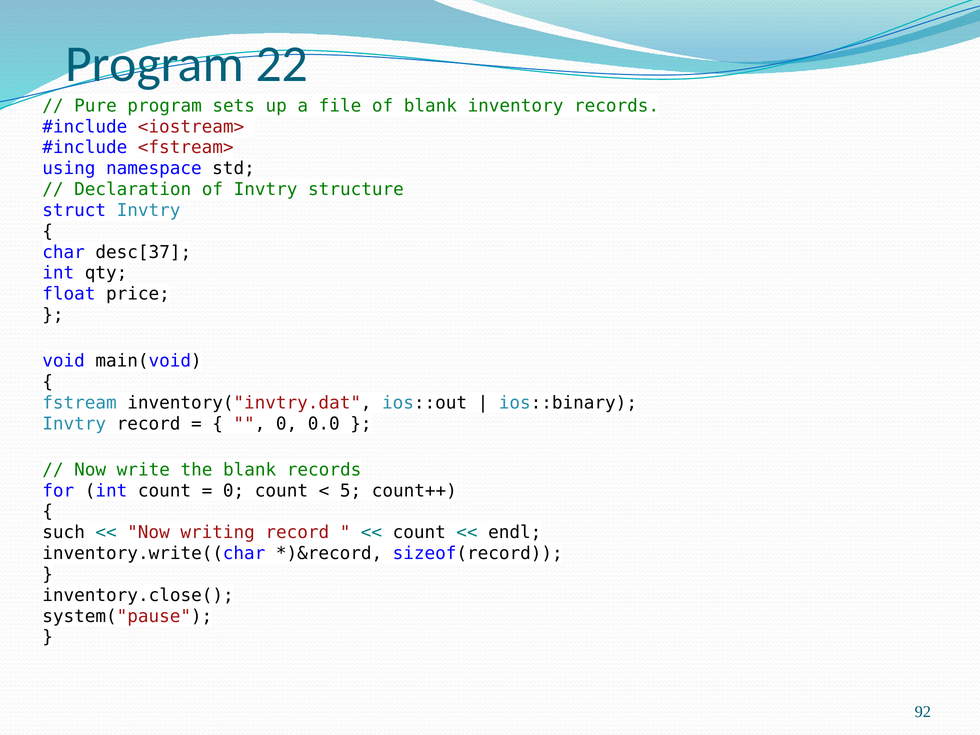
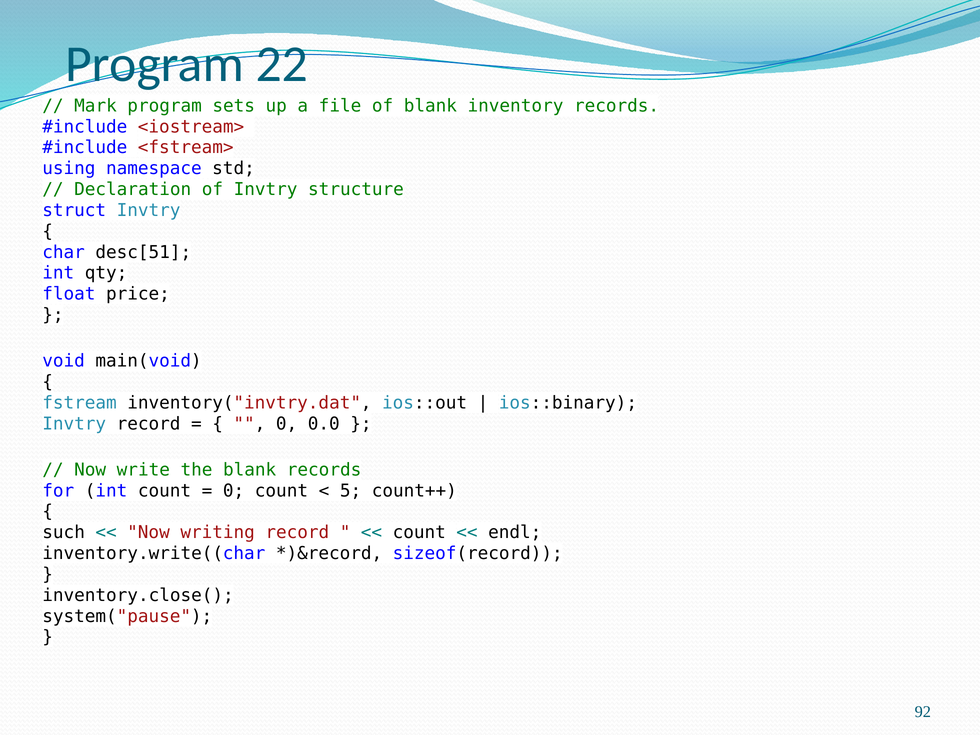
Pure: Pure -> Mark
desc[37: desc[37 -> desc[51
